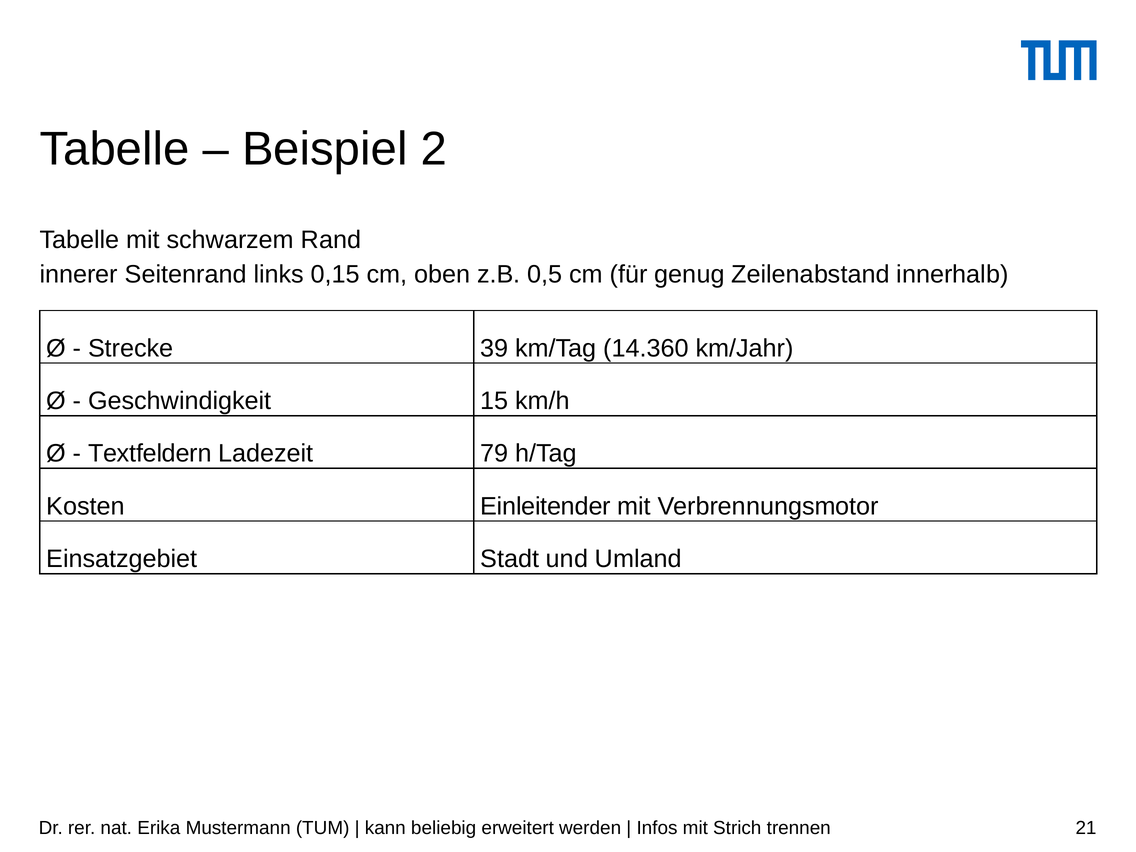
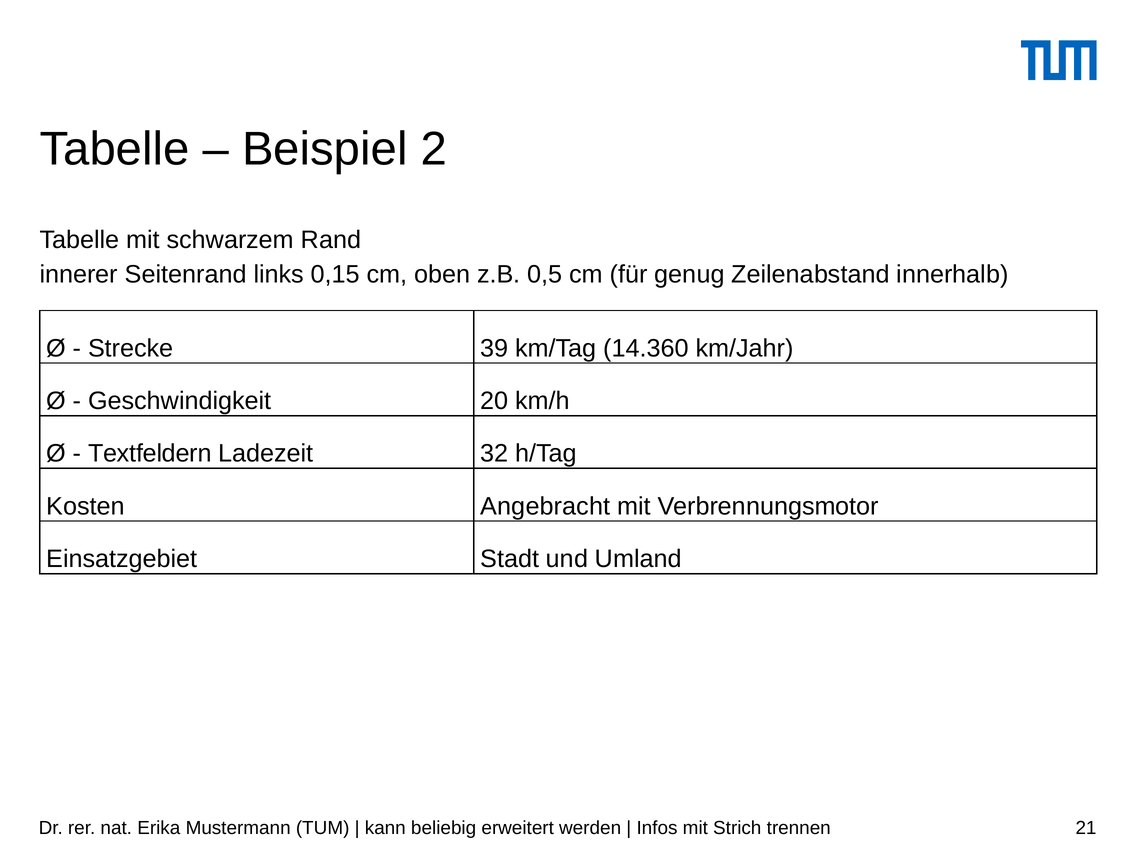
15: 15 -> 20
79: 79 -> 32
Einleitender: Einleitender -> Angebracht
